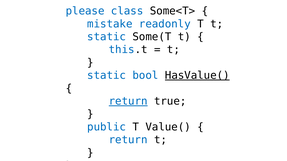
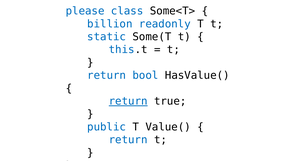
mistake: mistake -> billion
static at (107, 76): static -> return
HasValue( underline: present -> none
